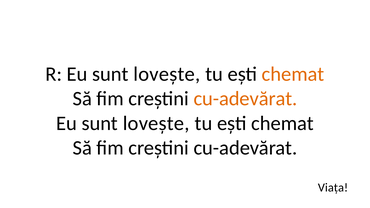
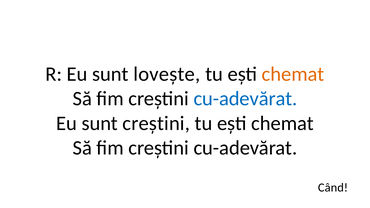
cu-adevărat at (245, 99) colour: orange -> blue
lovește at (156, 123): lovește -> creștini
Viața: Viața -> Când
